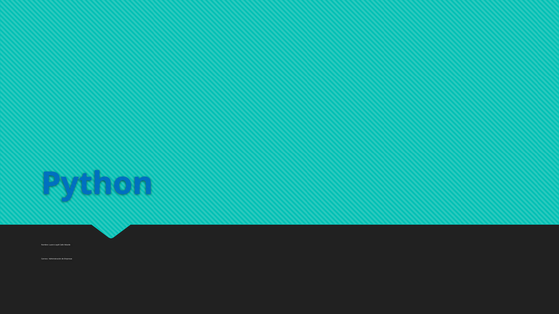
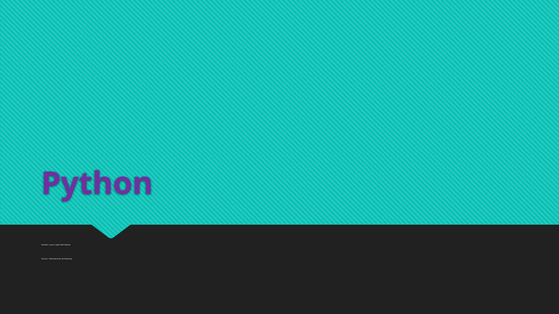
Python colour: blue -> purple
